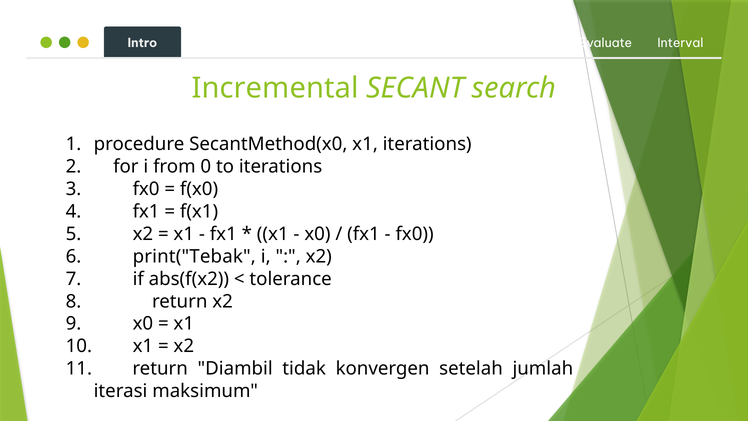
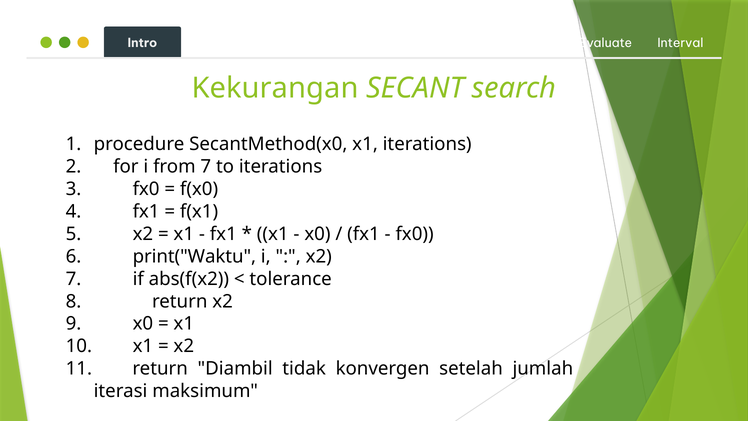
Incremental: Incremental -> Kekurangan
from 0: 0 -> 7
print("Tebak: print("Tebak -> print("Waktu
